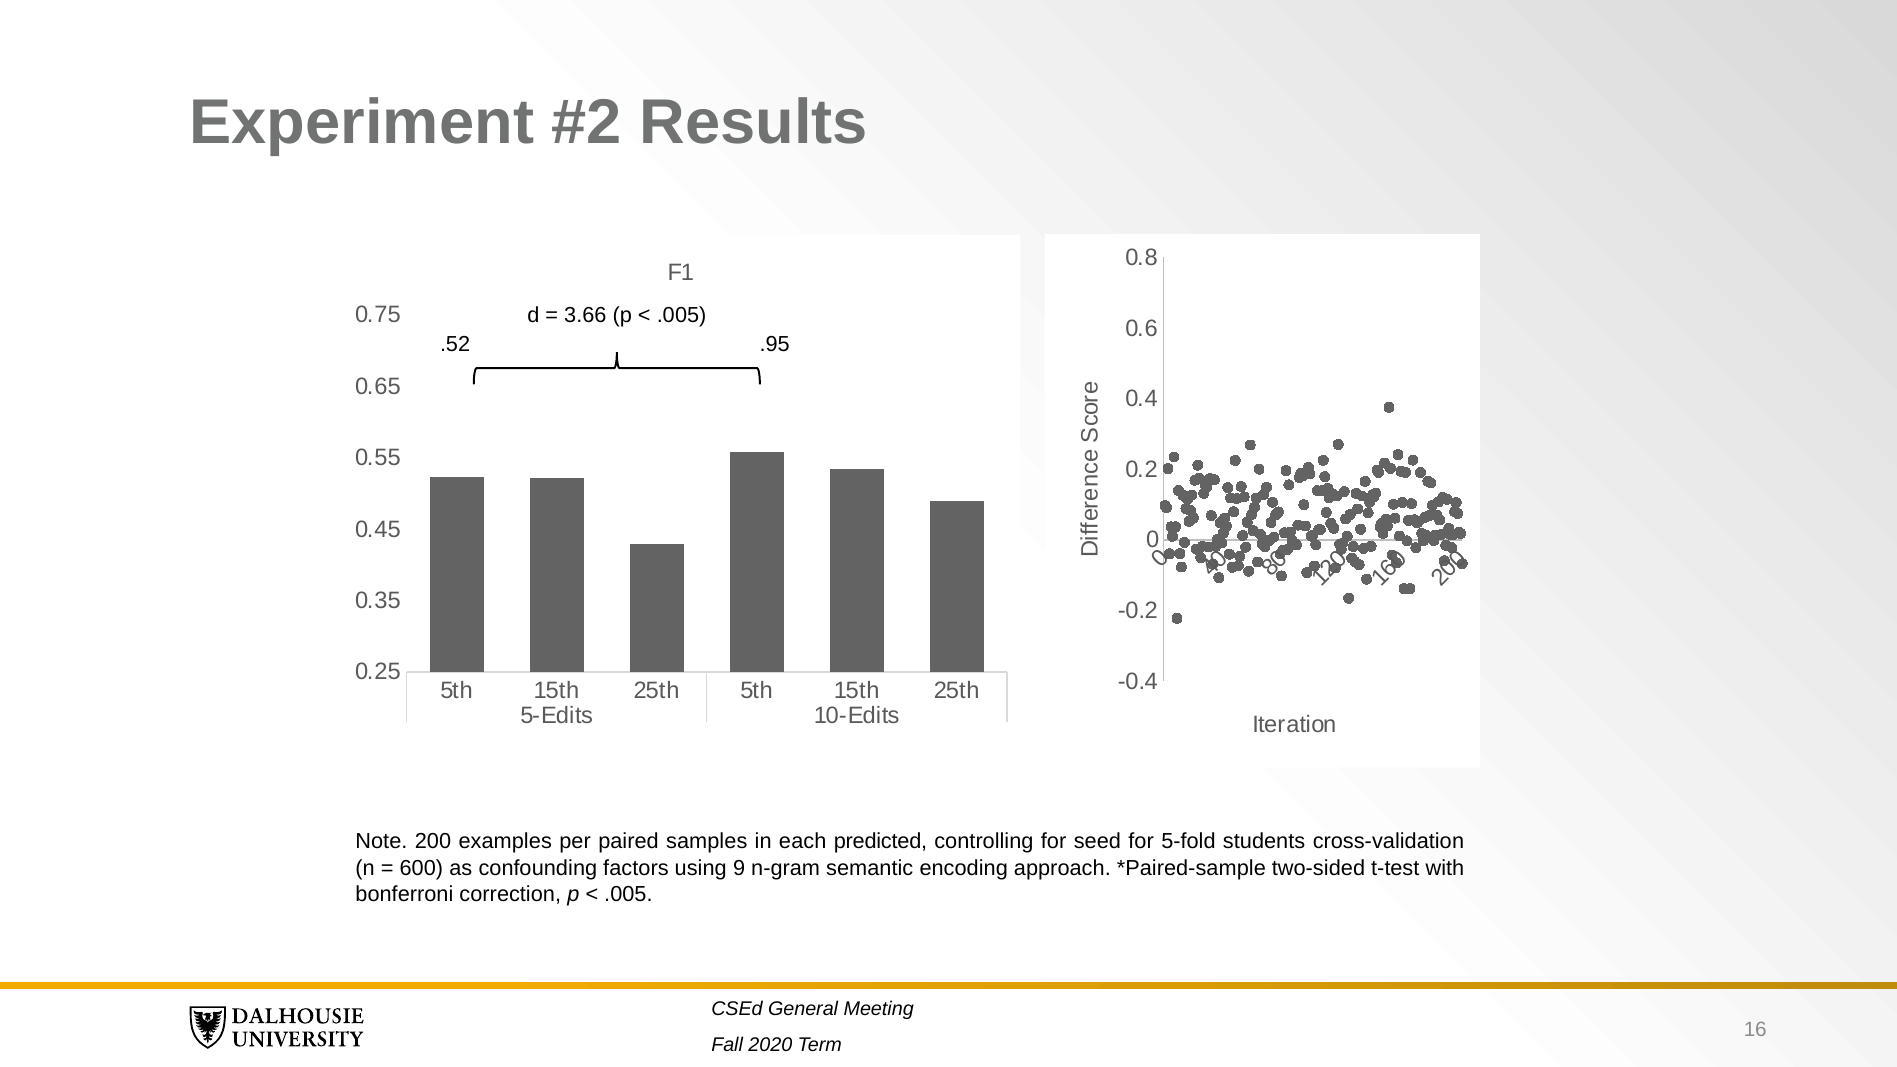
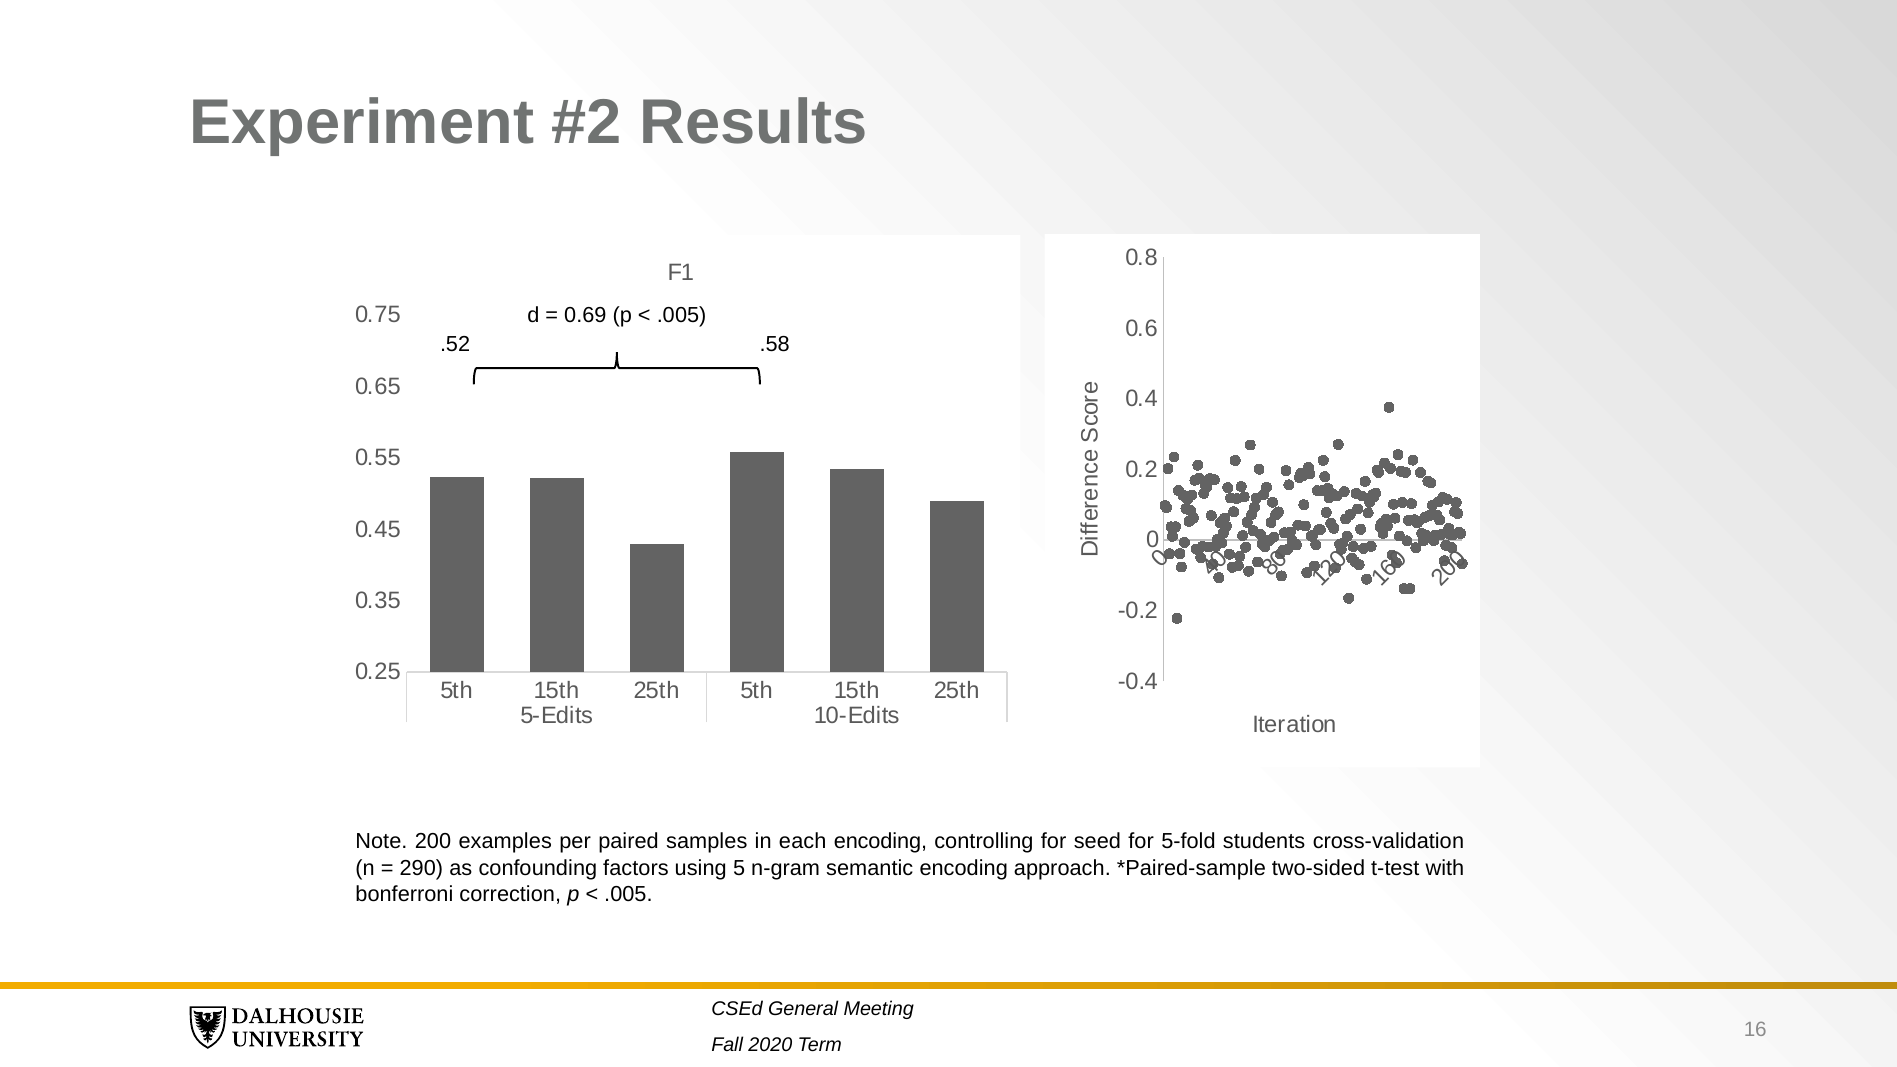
3.66: 3.66 -> 0.69
.95: .95 -> .58
each predicted: predicted -> encoding
600: 600 -> 290
9: 9 -> 5
